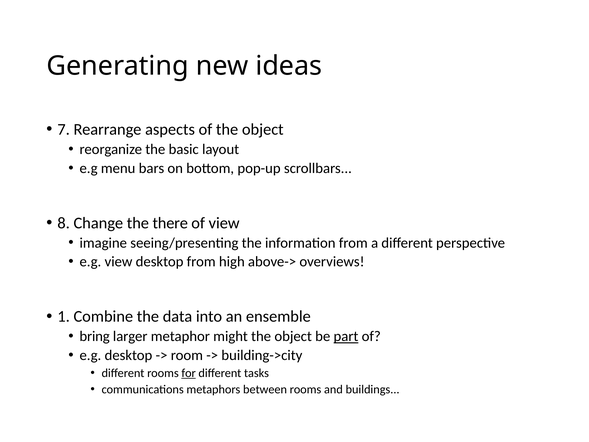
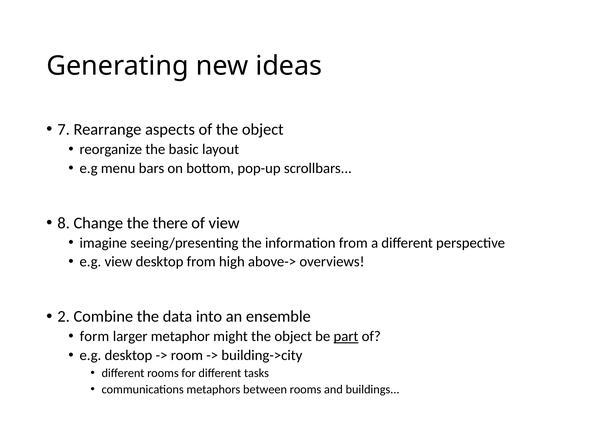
1: 1 -> 2
bring: bring -> form
for underline: present -> none
